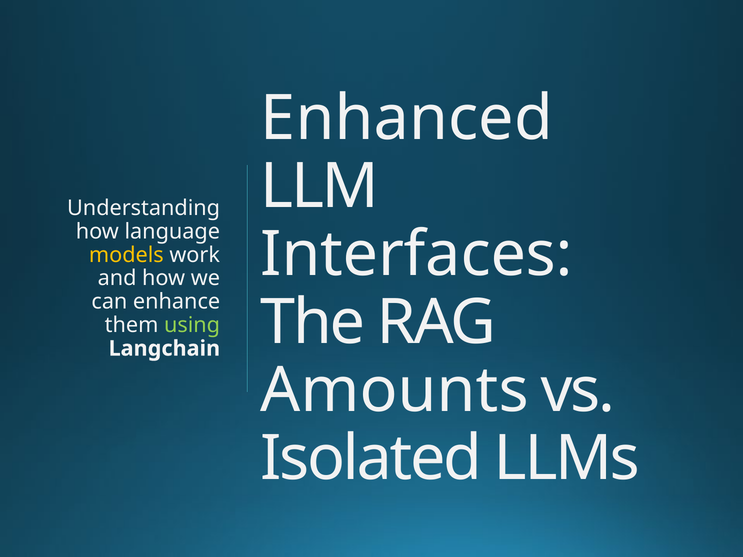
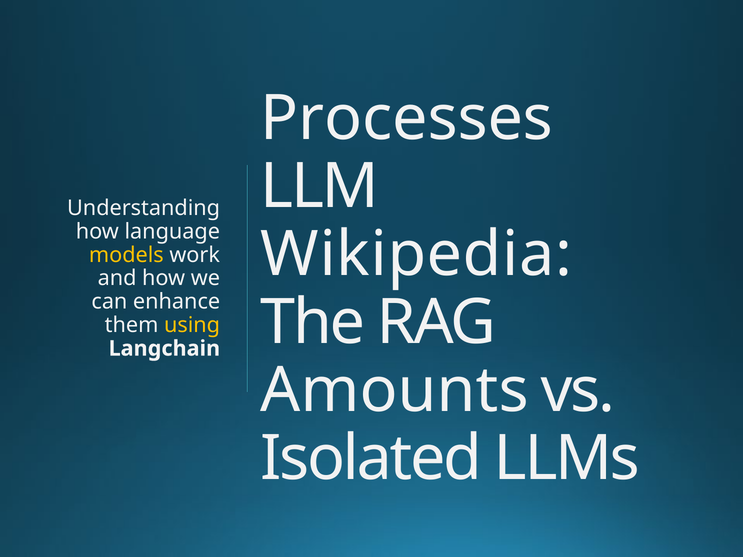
Enhanced: Enhanced -> Processes
Interfaces: Interfaces -> Wikipedia
using colour: light green -> yellow
